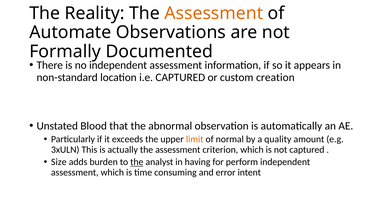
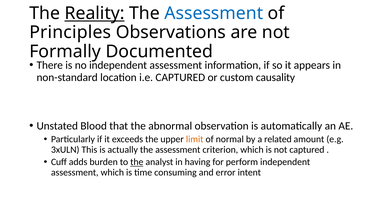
Reality underline: none -> present
Assessment at (214, 13) colour: orange -> blue
Automate: Automate -> Principles
creation: creation -> causality
quality: quality -> related
Size: Size -> Cuff
